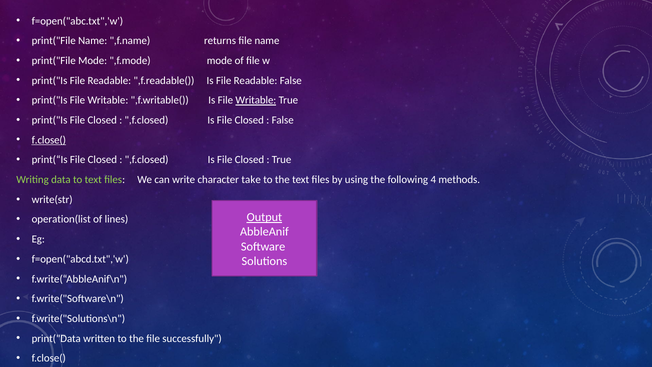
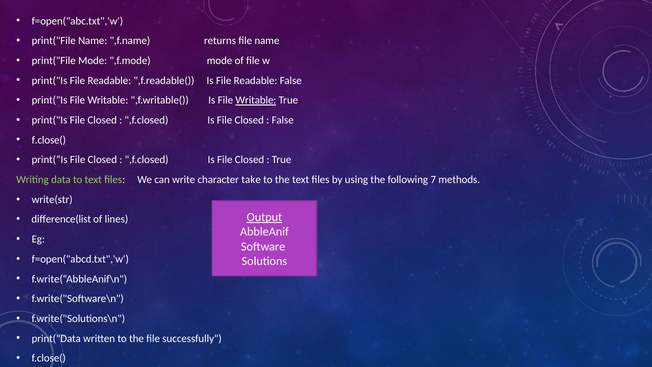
f.close( at (49, 140) underline: present -> none
4: 4 -> 7
operation(list: operation(list -> difference(list
